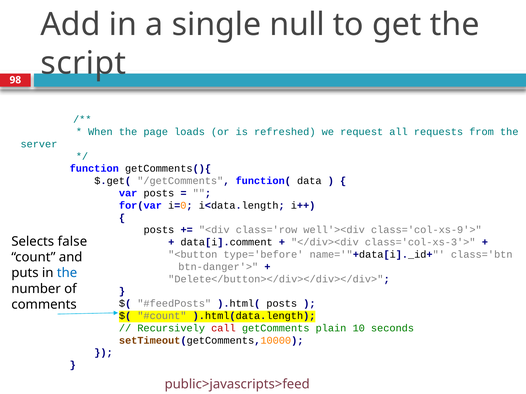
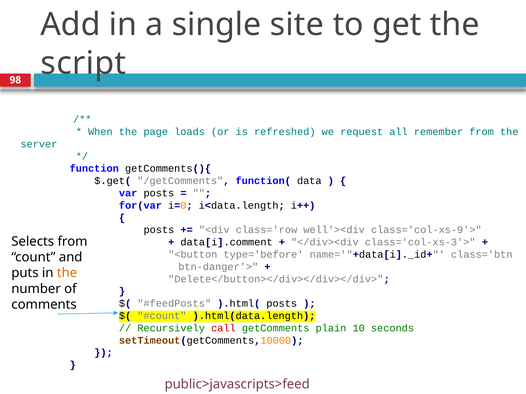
null: null -> site
requests: requests -> remember
Selects false: false -> from
the at (67, 273) colour: blue -> orange
